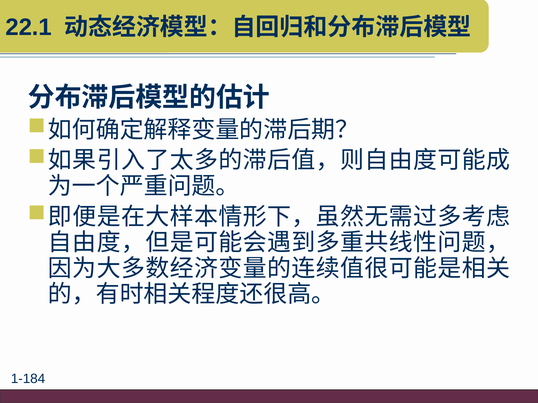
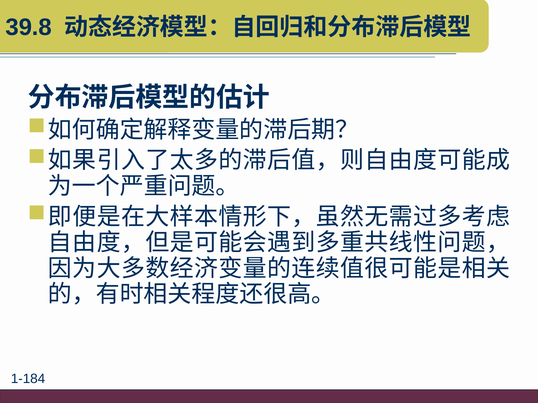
22.1: 22.1 -> 39.8
